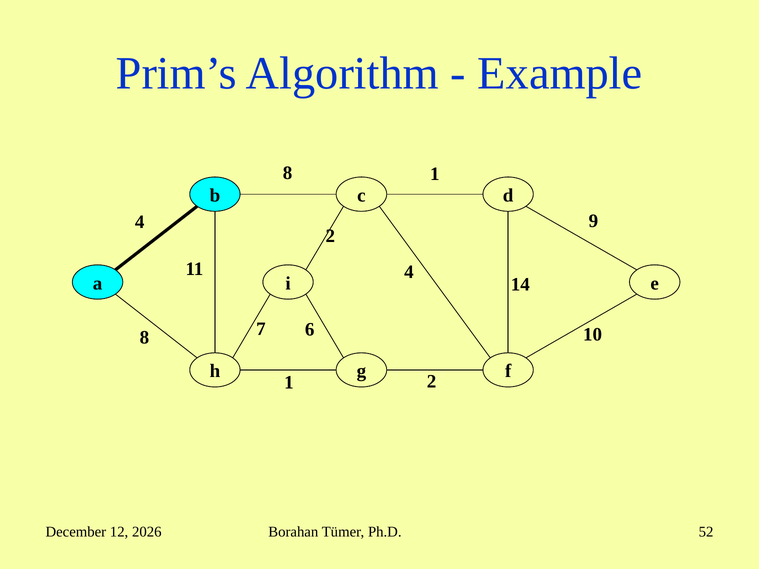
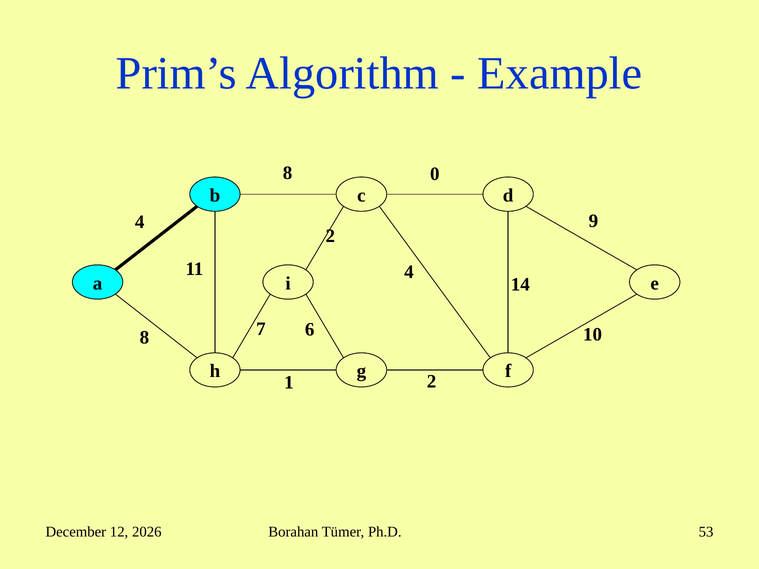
8 1: 1 -> 0
52: 52 -> 53
